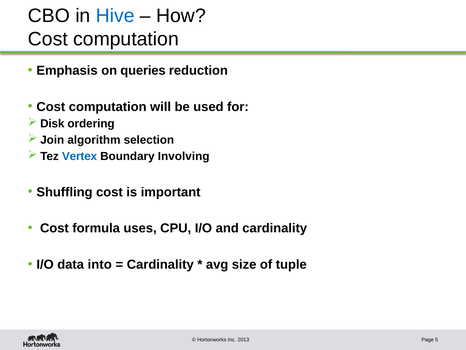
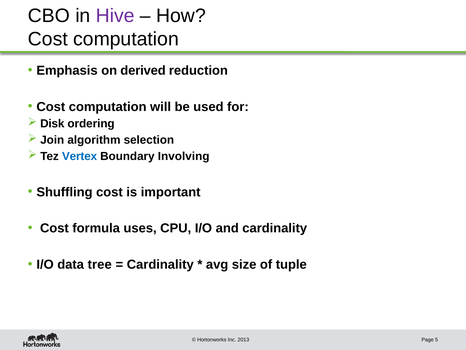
Hive colour: blue -> purple
queries: queries -> derived
into: into -> tree
